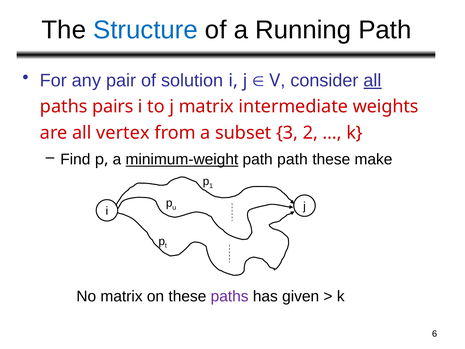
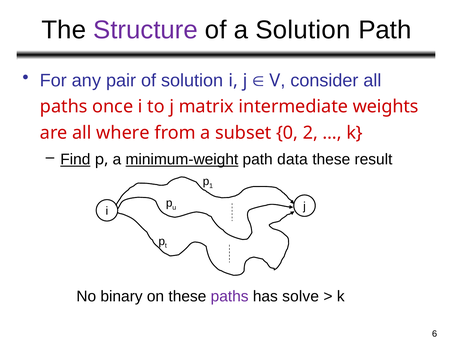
Structure colour: blue -> purple
a Running: Running -> Solution
all at (373, 81) underline: present -> none
pairs: pairs -> once
vertex: vertex -> where
3: 3 -> 0
Find underline: none -> present
path path: path -> data
make: make -> result
No matrix: matrix -> binary
given: given -> solve
